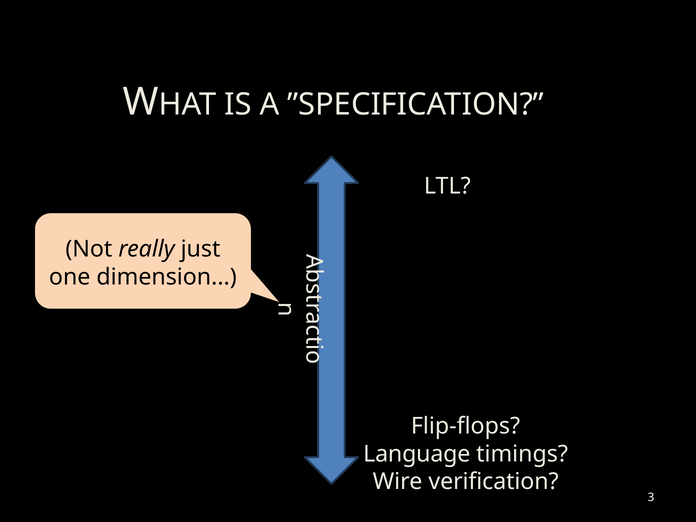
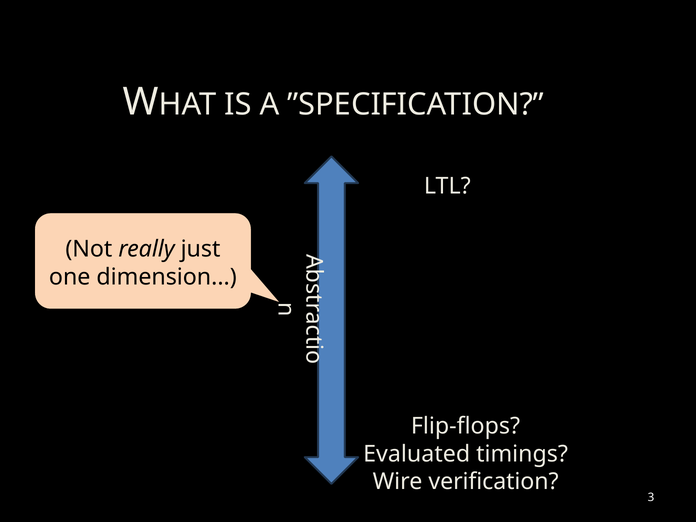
Language: Language -> Evaluated
